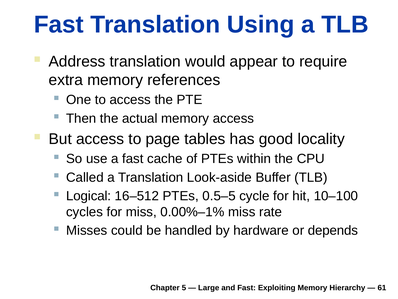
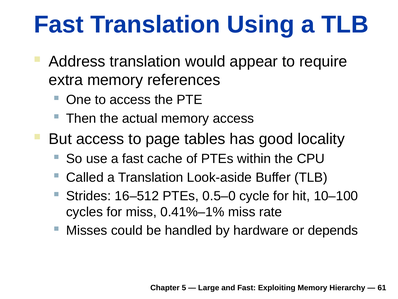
Logical: Logical -> Strides
0.5–5: 0.5–5 -> 0.5–0
0.00%–1%: 0.00%–1% -> 0.41%–1%
